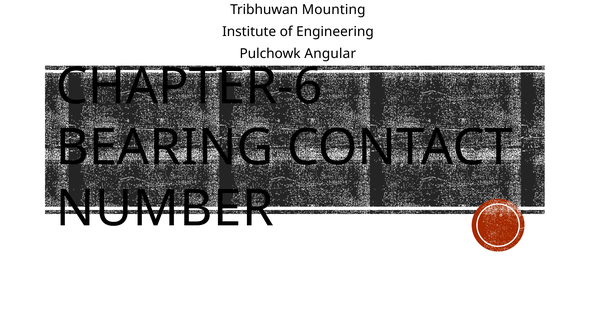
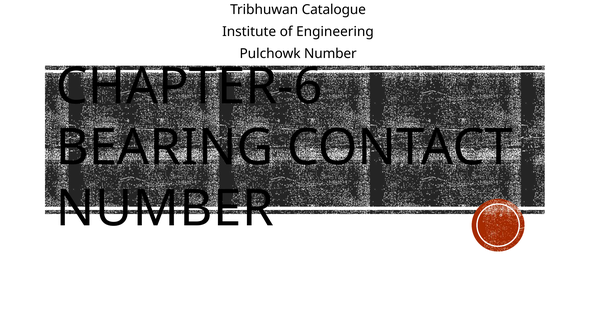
Mounting: Mounting -> Catalogue
Pulchowk Angular: Angular -> Number
